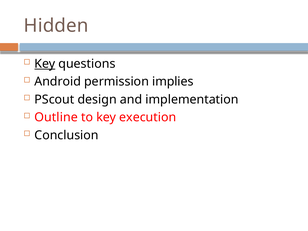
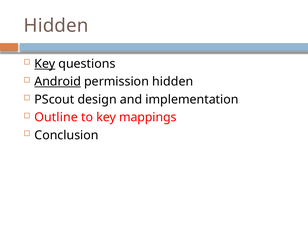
Android underline: none -> present
permission implies: implies -> hidden
execution: execution -> mappings
